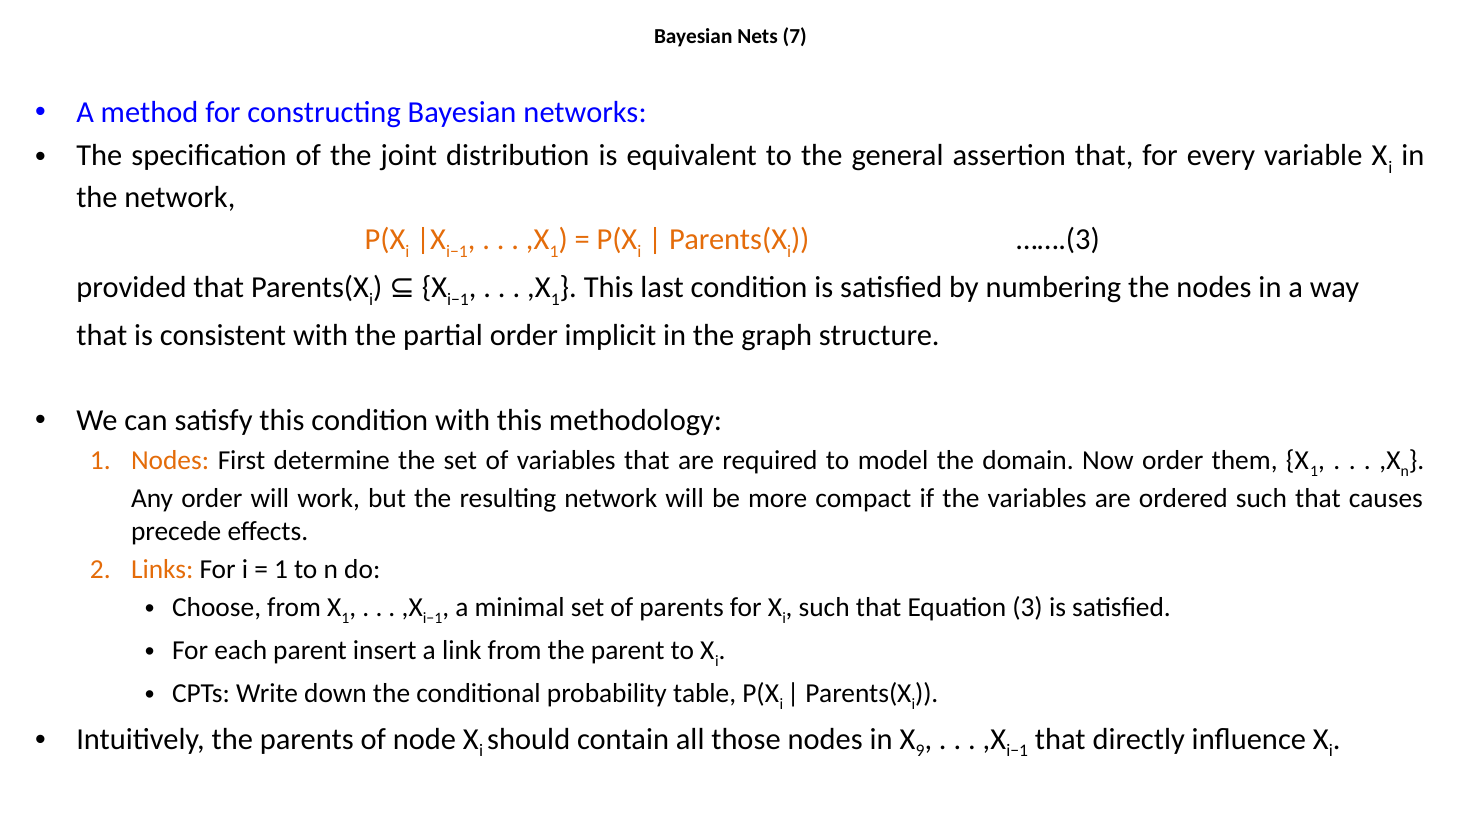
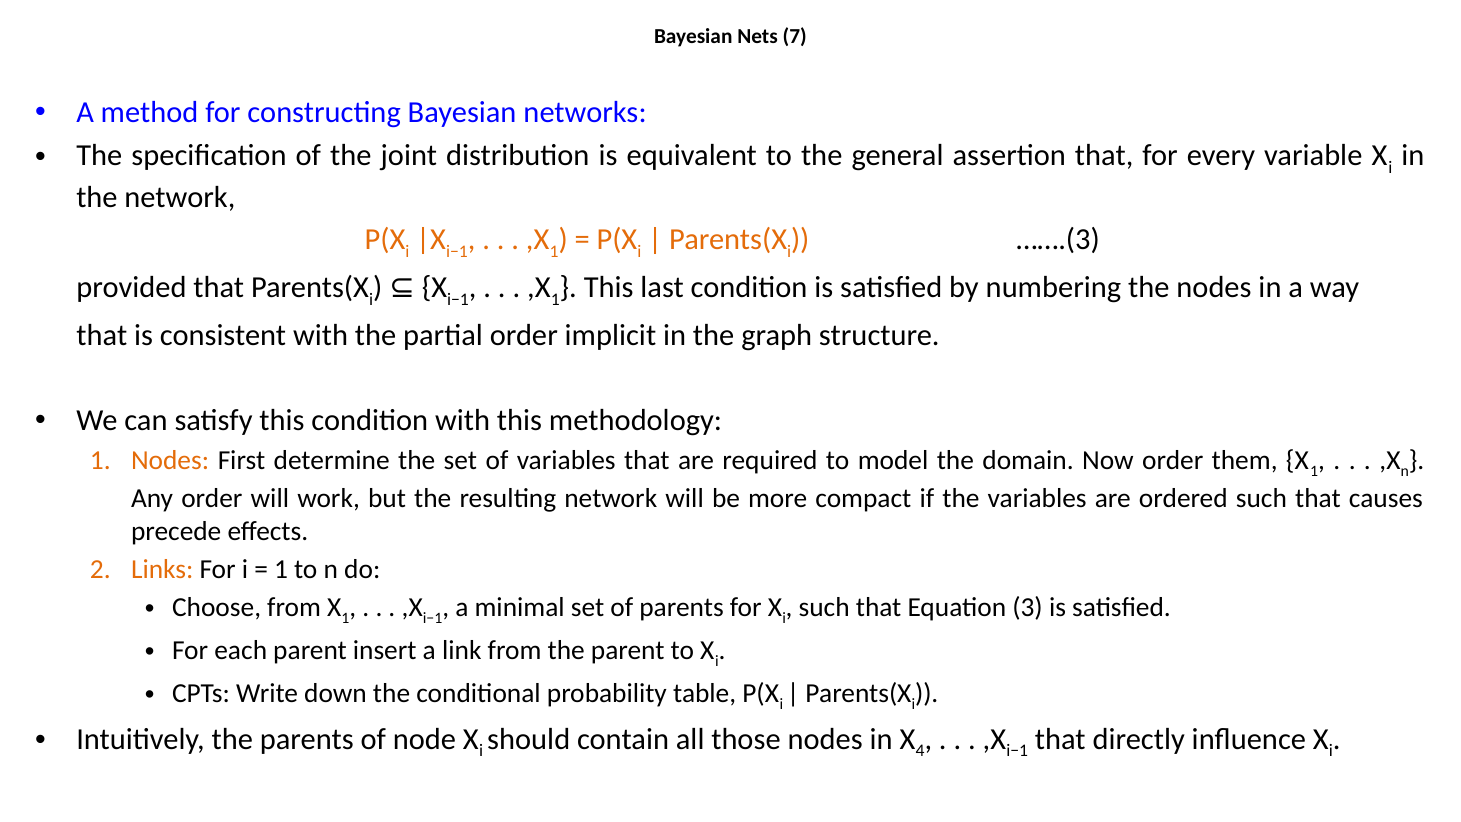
9: 9 -> 4
